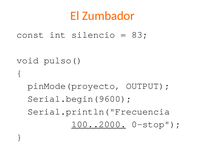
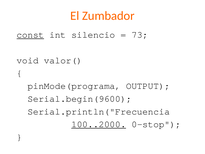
const underline: none -> present
83: 83 -> 73
pulso(: pulso( -> valor(
pinMode(proyecto: pinMode(proyecto -> pinMode(programa
